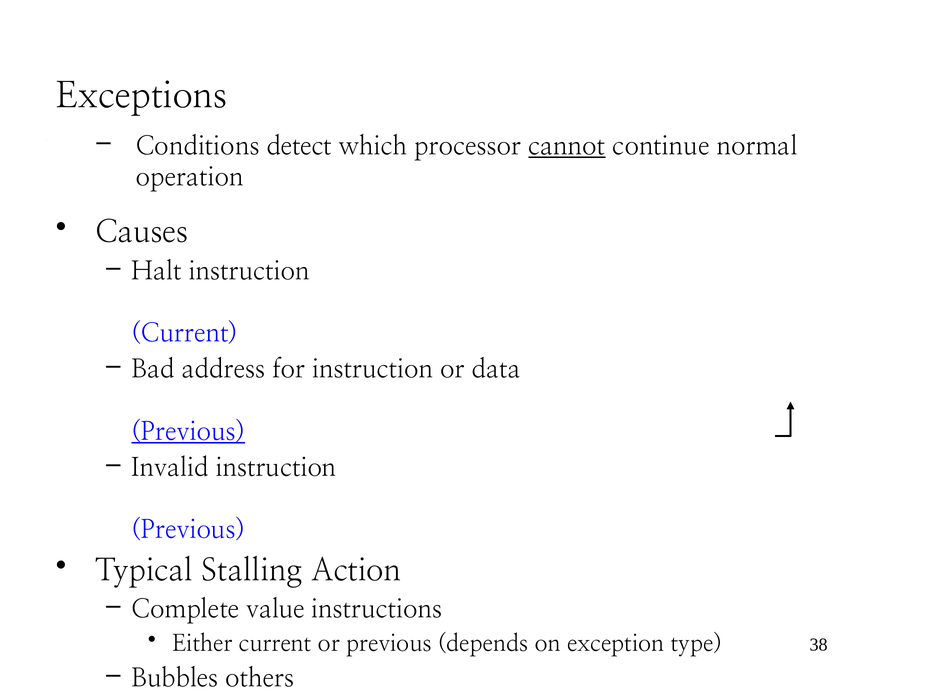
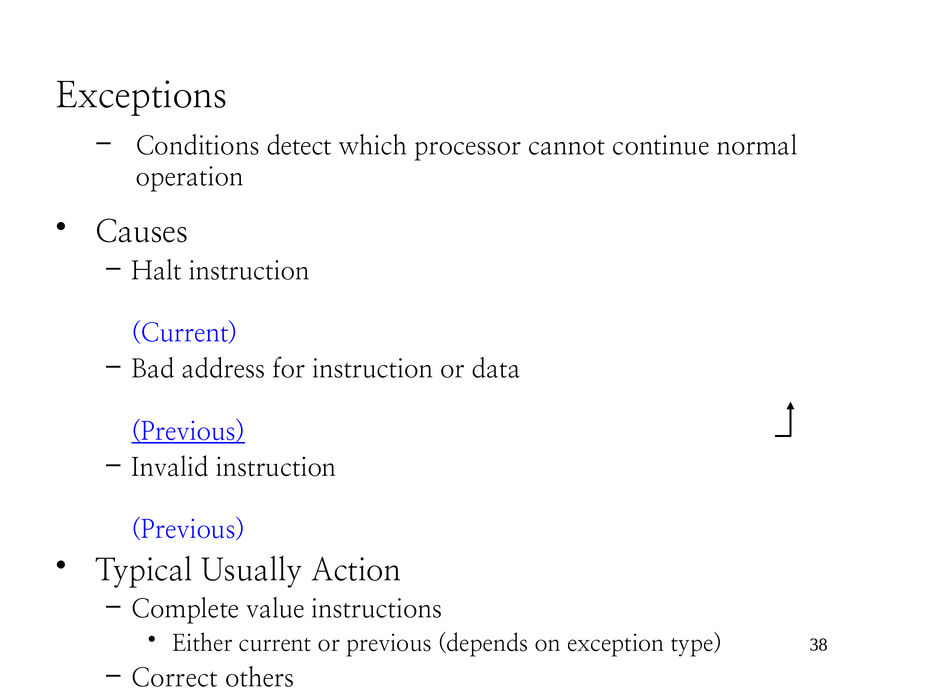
cannot underline: present -> none
Stalling: Stalling -> Usually
Bubbles: Bubbles -> Correct
